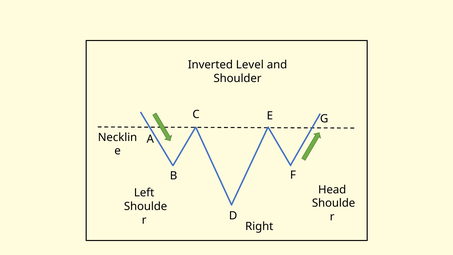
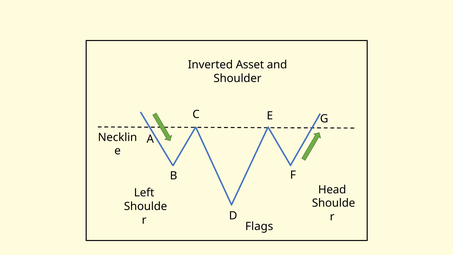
Level: Level -> Asset
Right: Right -> Flags
